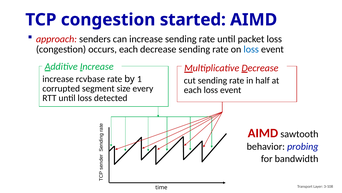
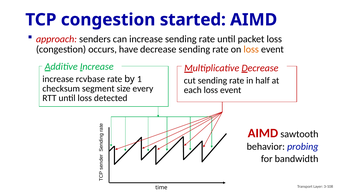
occurs each: each -> have
loss at (251, 49) colour: blue -> orange
corrupted: corrupted -> checksum
